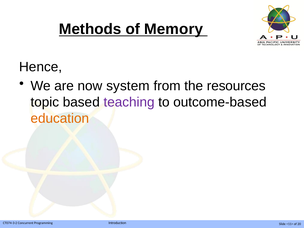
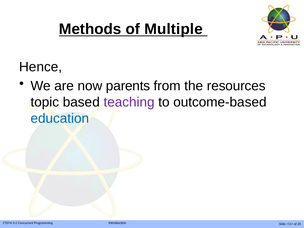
Memory: Memory -> Multiple
system: system -> parents
education colour: orange -> blue
